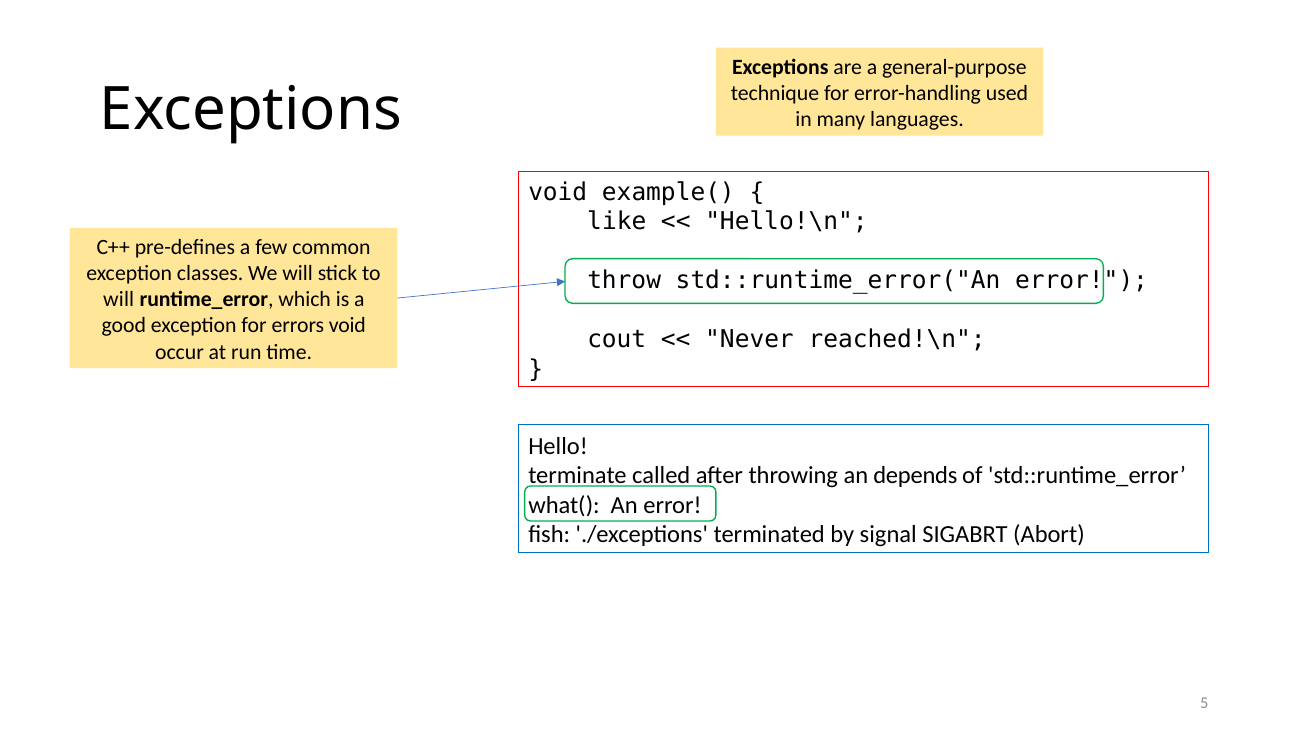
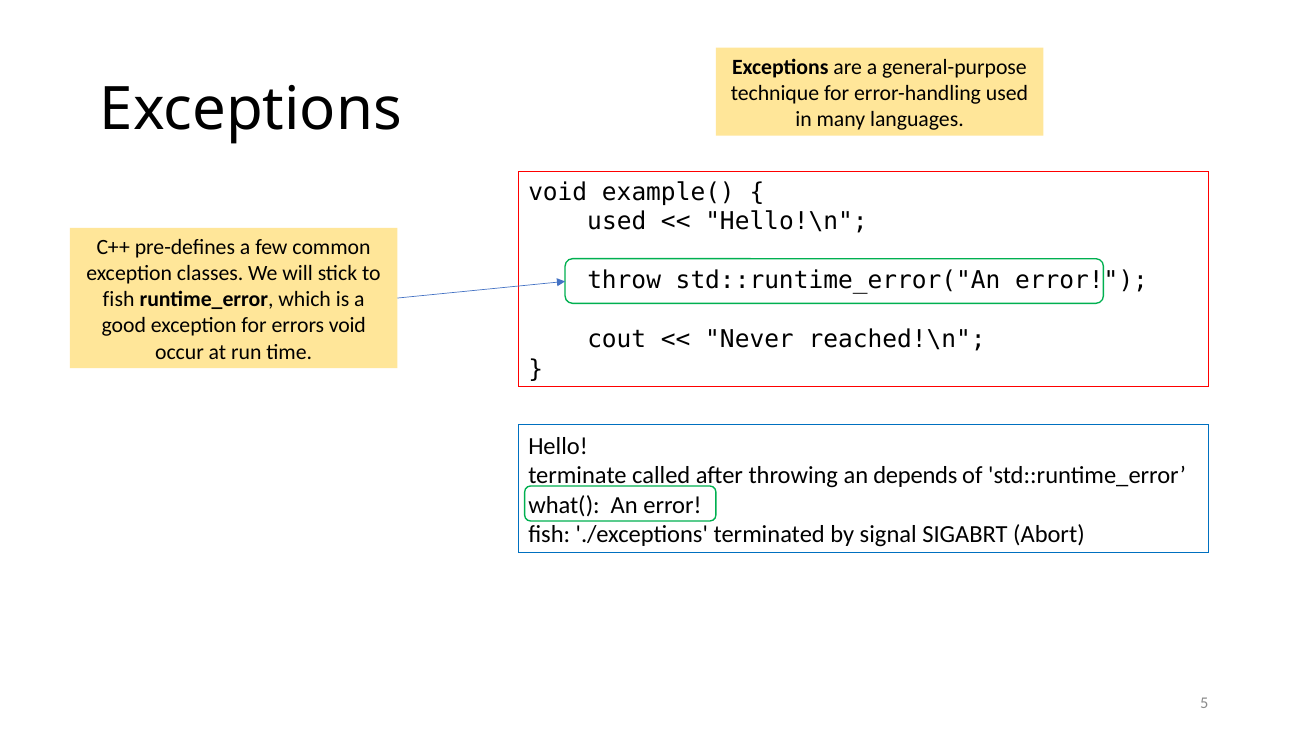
like at (617, 222): like -> used
will at (119, 299): will -> fish
